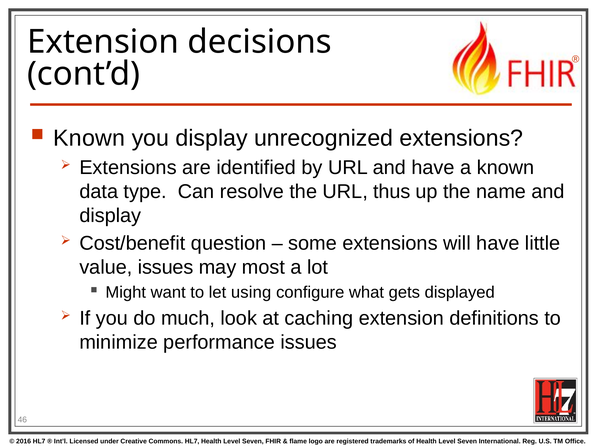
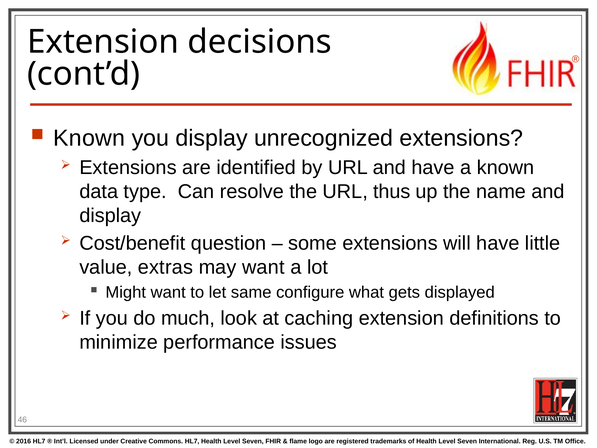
value issues: issues -> extras
may most: most -> want
using: using -> same
